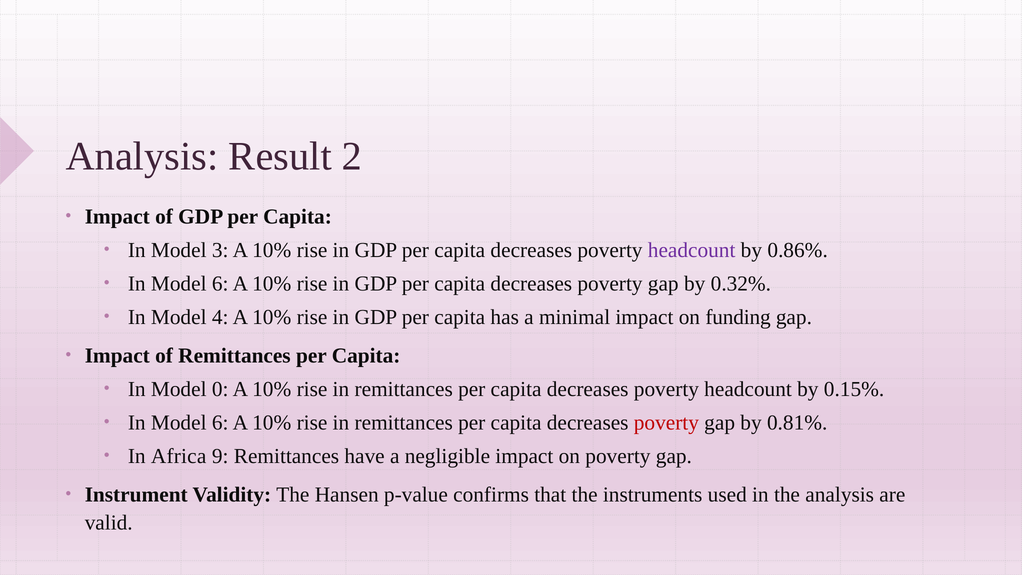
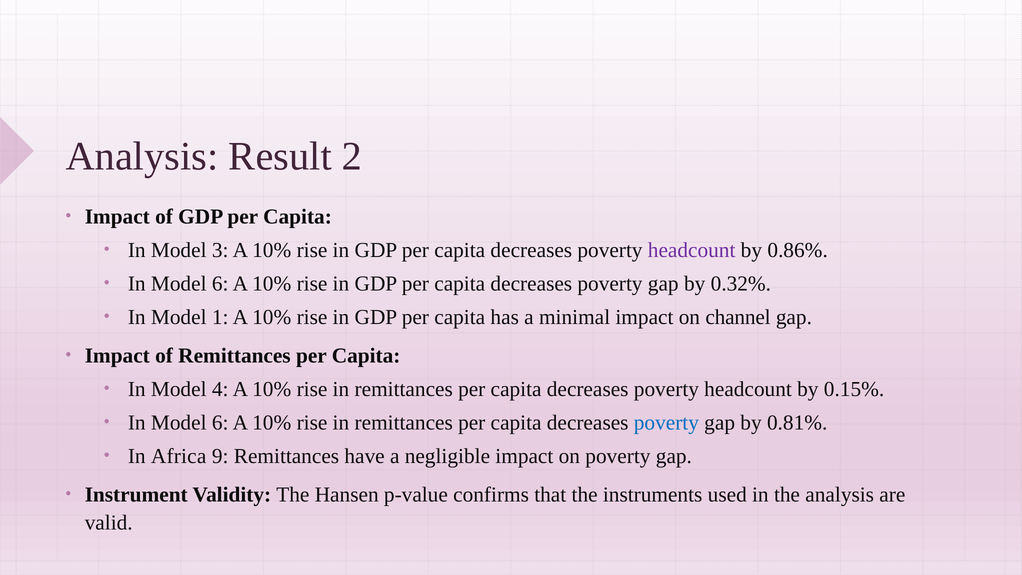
4: 4 -> 1
funding: funding -> channel
0: 0 -> 4
poverty at (666, 423) colour: red -> blue
